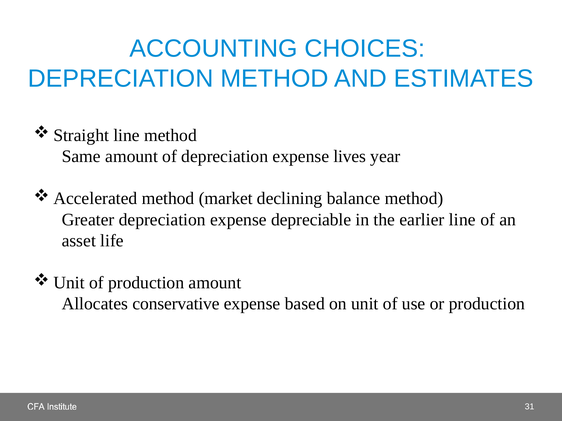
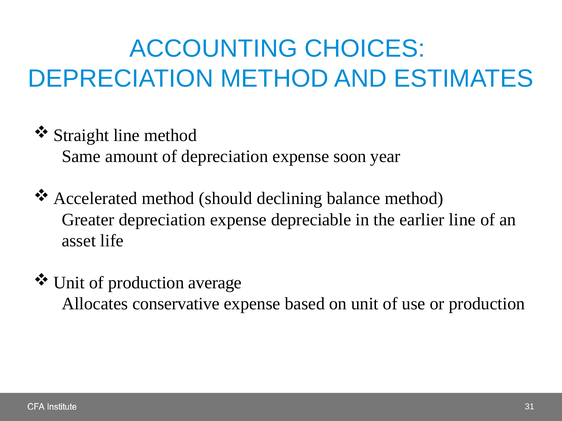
lives: lives -> soon
market: market -> should
production amount: amount -> average
